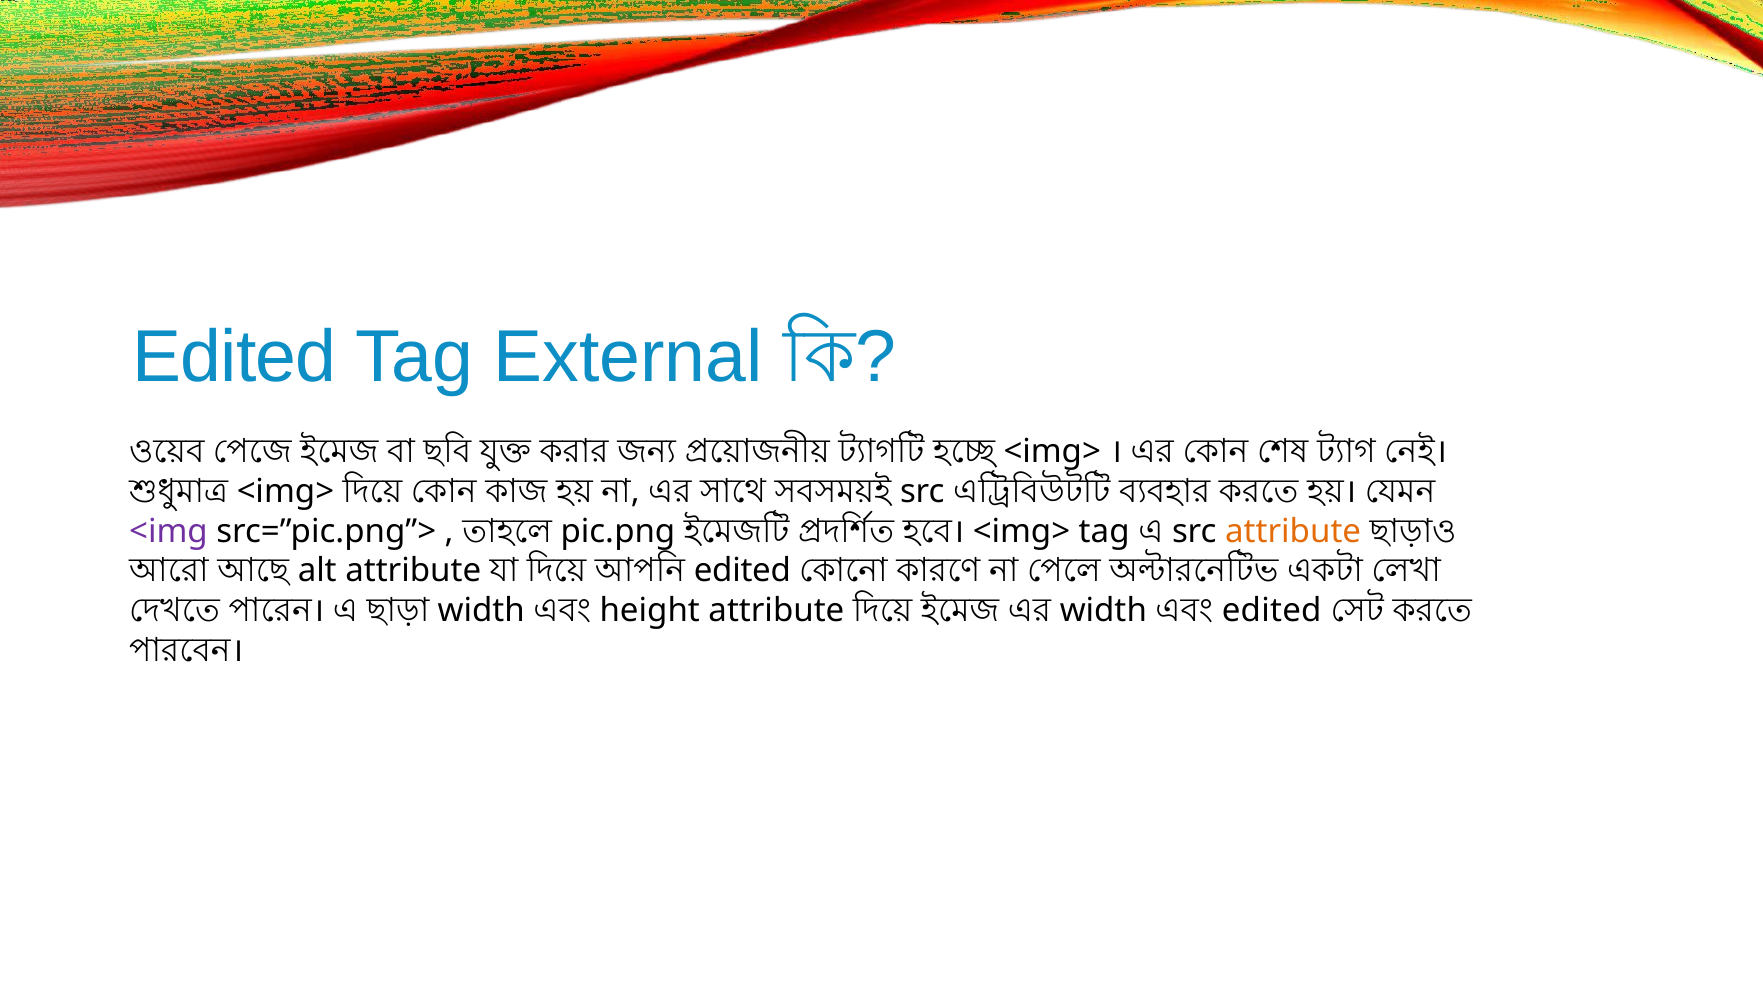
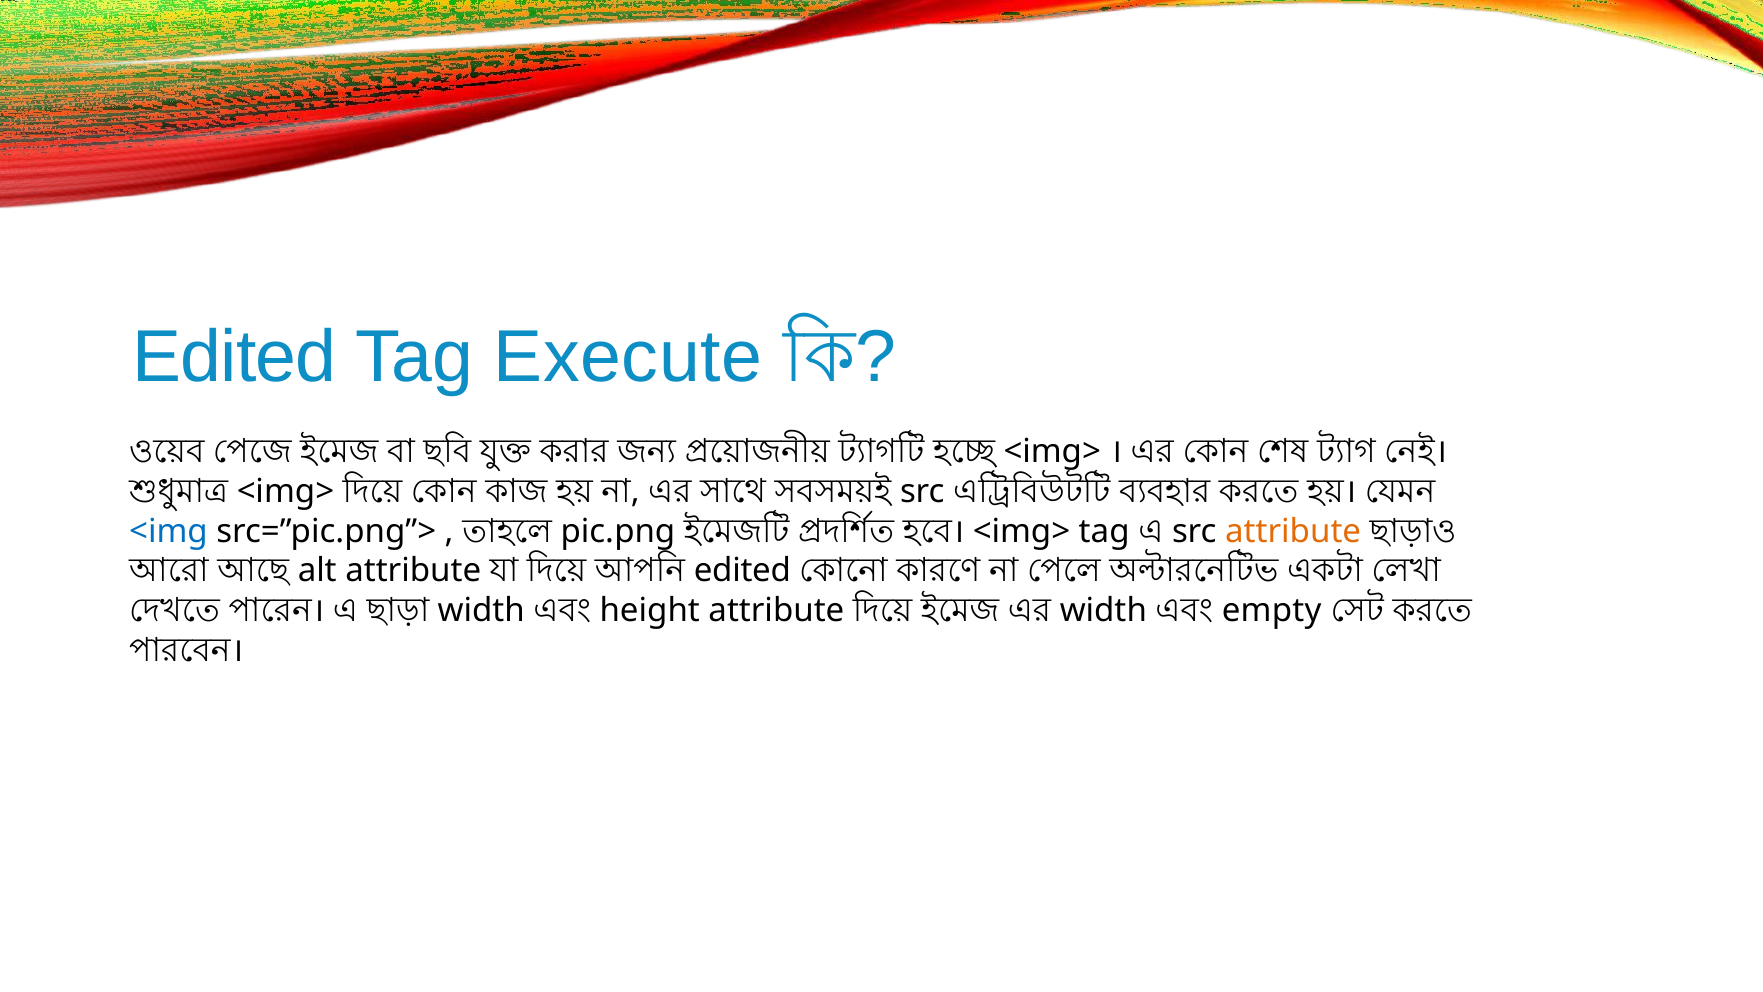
External: External -> Execute
<img colour: purple -> blue
edited at (1272, 611): edited -> empty
